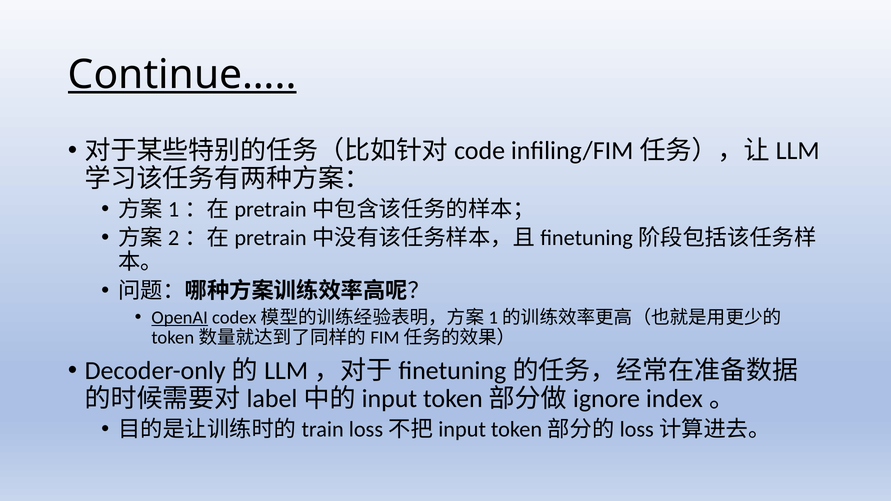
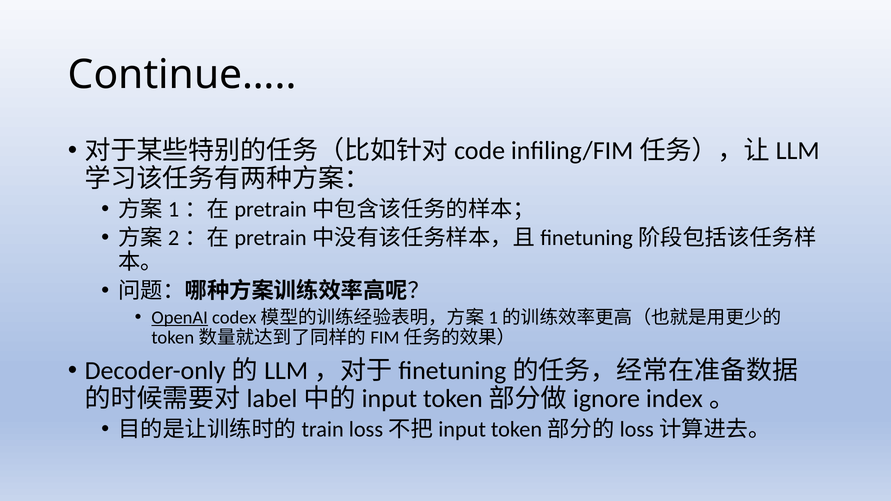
Continue… underline: present -> none
